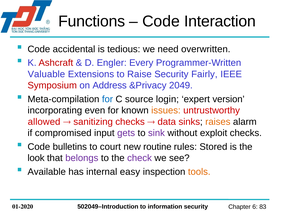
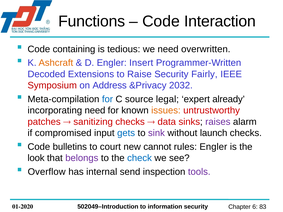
accidental: accidental -> containing
Ashcraft colour: red -> orange
Every: Every -> Insert
Valuable: Valuable -> Decoded
2049: 2049 -> 2032
login: login -> legal
version: version -> already
incorporating even: even -> need
allowed: allowed -> patches
raises colour: orange -> purple
gets colour: purple -> blue
exploit: exploit -> launch
routine: routine -> cannot
rules Stored: Stored -> Engler
check colour: purple -> blue
Available: Available -> Overflow
easy: easy -> send
tools colour: orange -> purple
